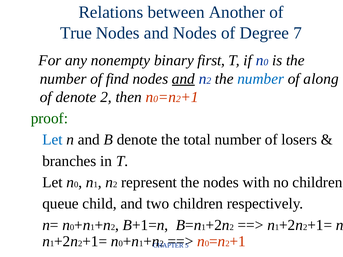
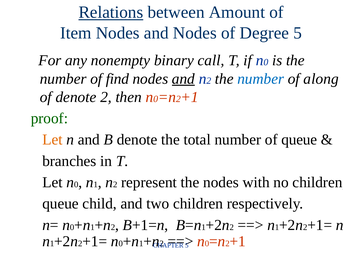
Relations underline: none -> present
Another: Another -> Amount
True: True -> Item
Degree 7: 7 -> 5
first: first -> call
Let at (52, 140) colour: blue -> orange
of losers: losers -> queue
